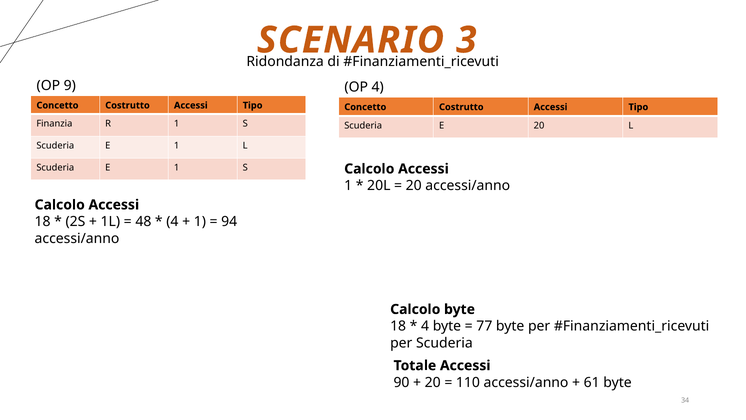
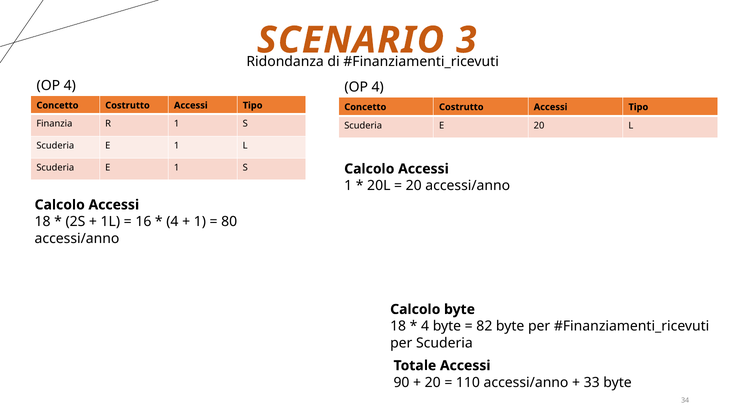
9 at (70, 85): 9 -> 4
48: 48 -> 16
94: 94 -> 80
77: 77 -> 82
61: 61 -> 33
